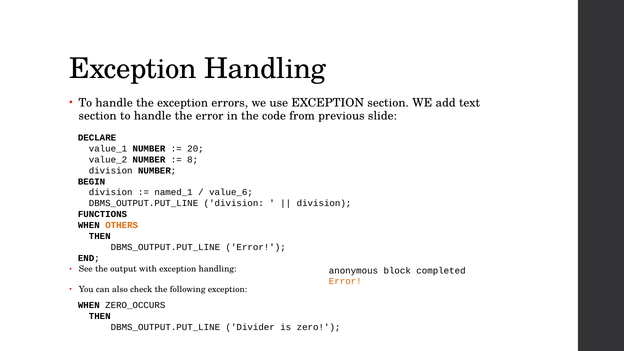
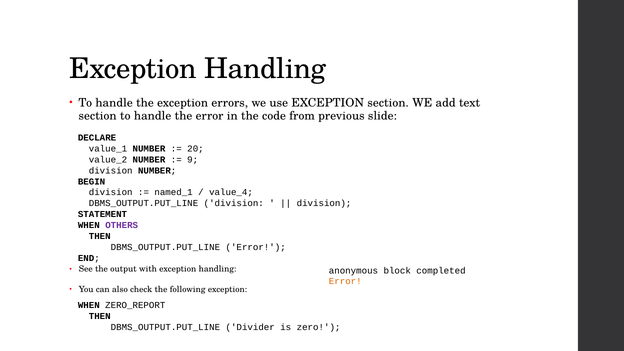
8: 8 -> 9
value_6: value_6 -> value_4
FUNCTIONS: FUNCTIONS -> STATEMENT
OTHERS colour: orange -> purple
ZERO_OCCURS: ZERO_OCCURS -> ZERO_REPORT
